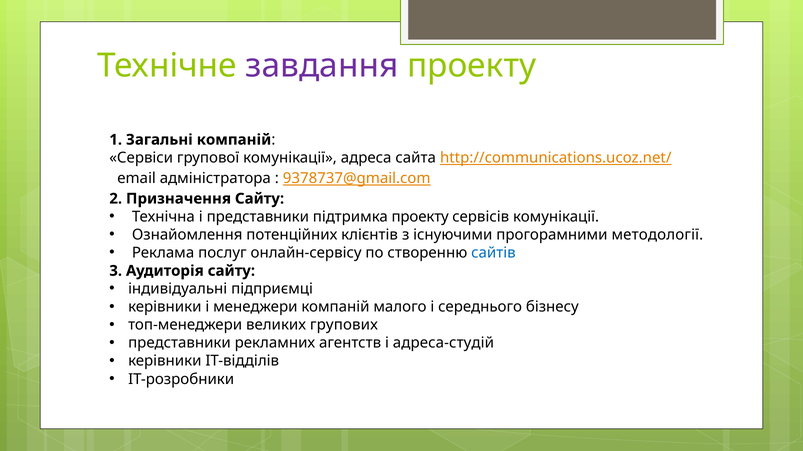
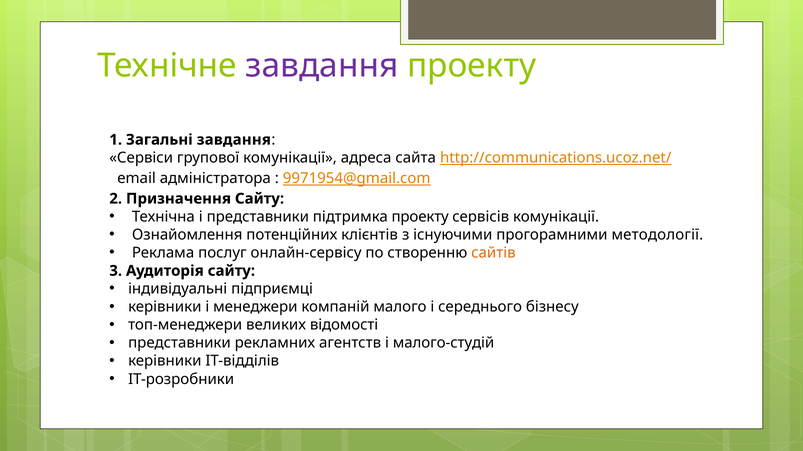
Загальні компаній: компаній -> завдання
9378737@gmail.com: 9378737@gmail.com -> 9971954@gmail.com
сайтів colour: blue -> orange
групових: групових -> відомості
адреса-студій: адреса-студій -> малого-студій
